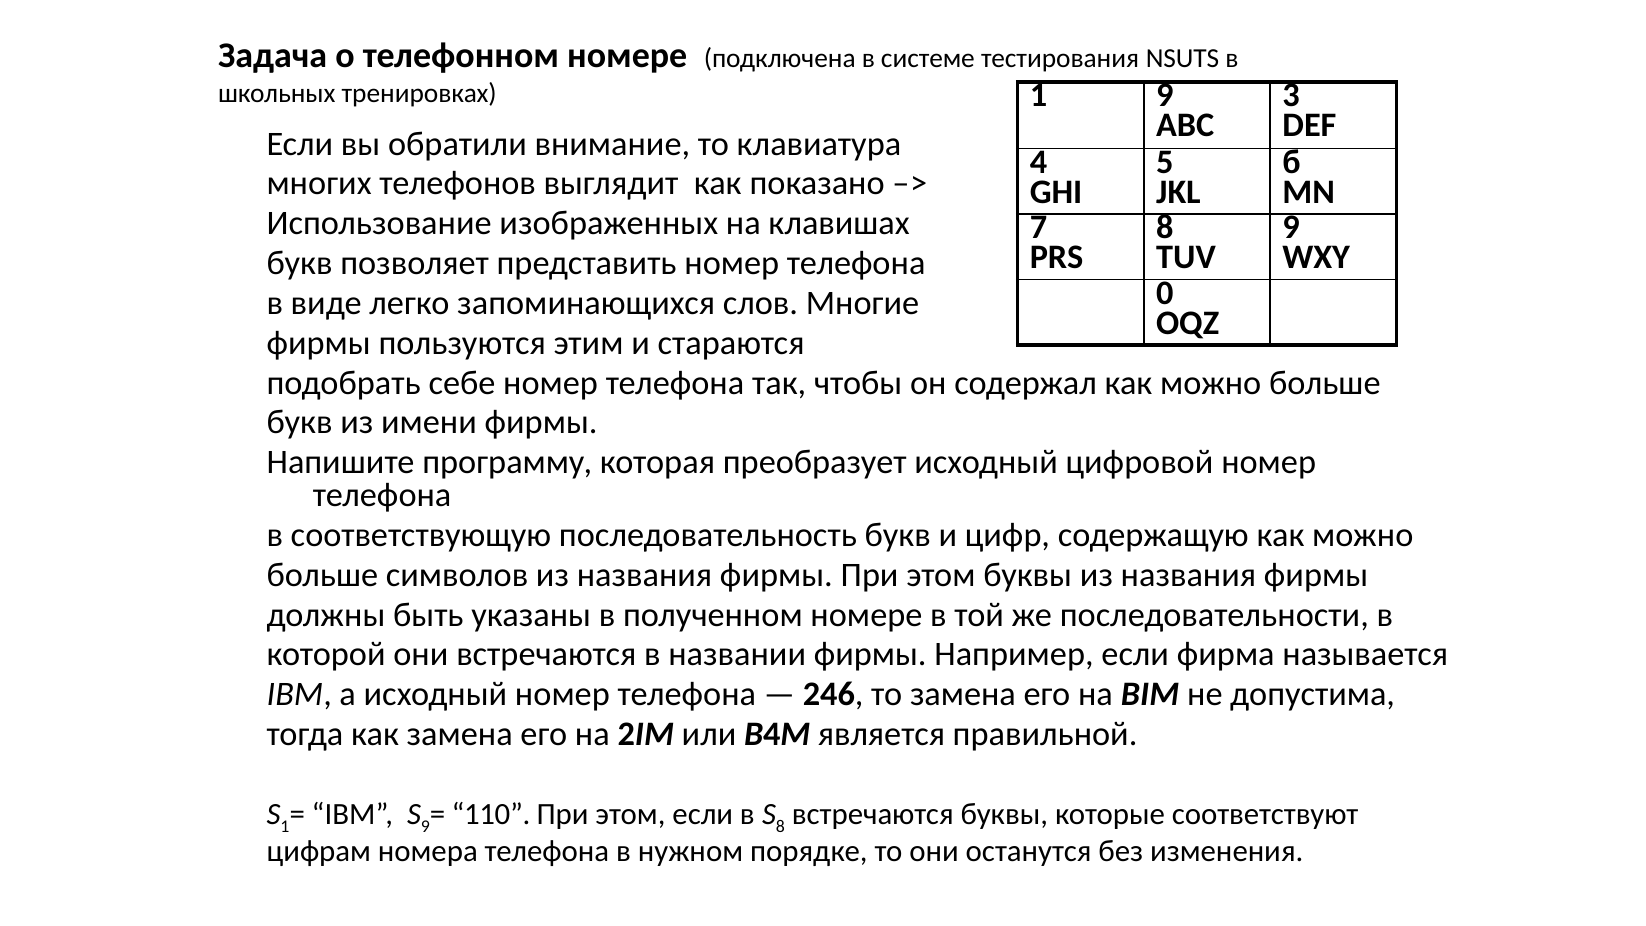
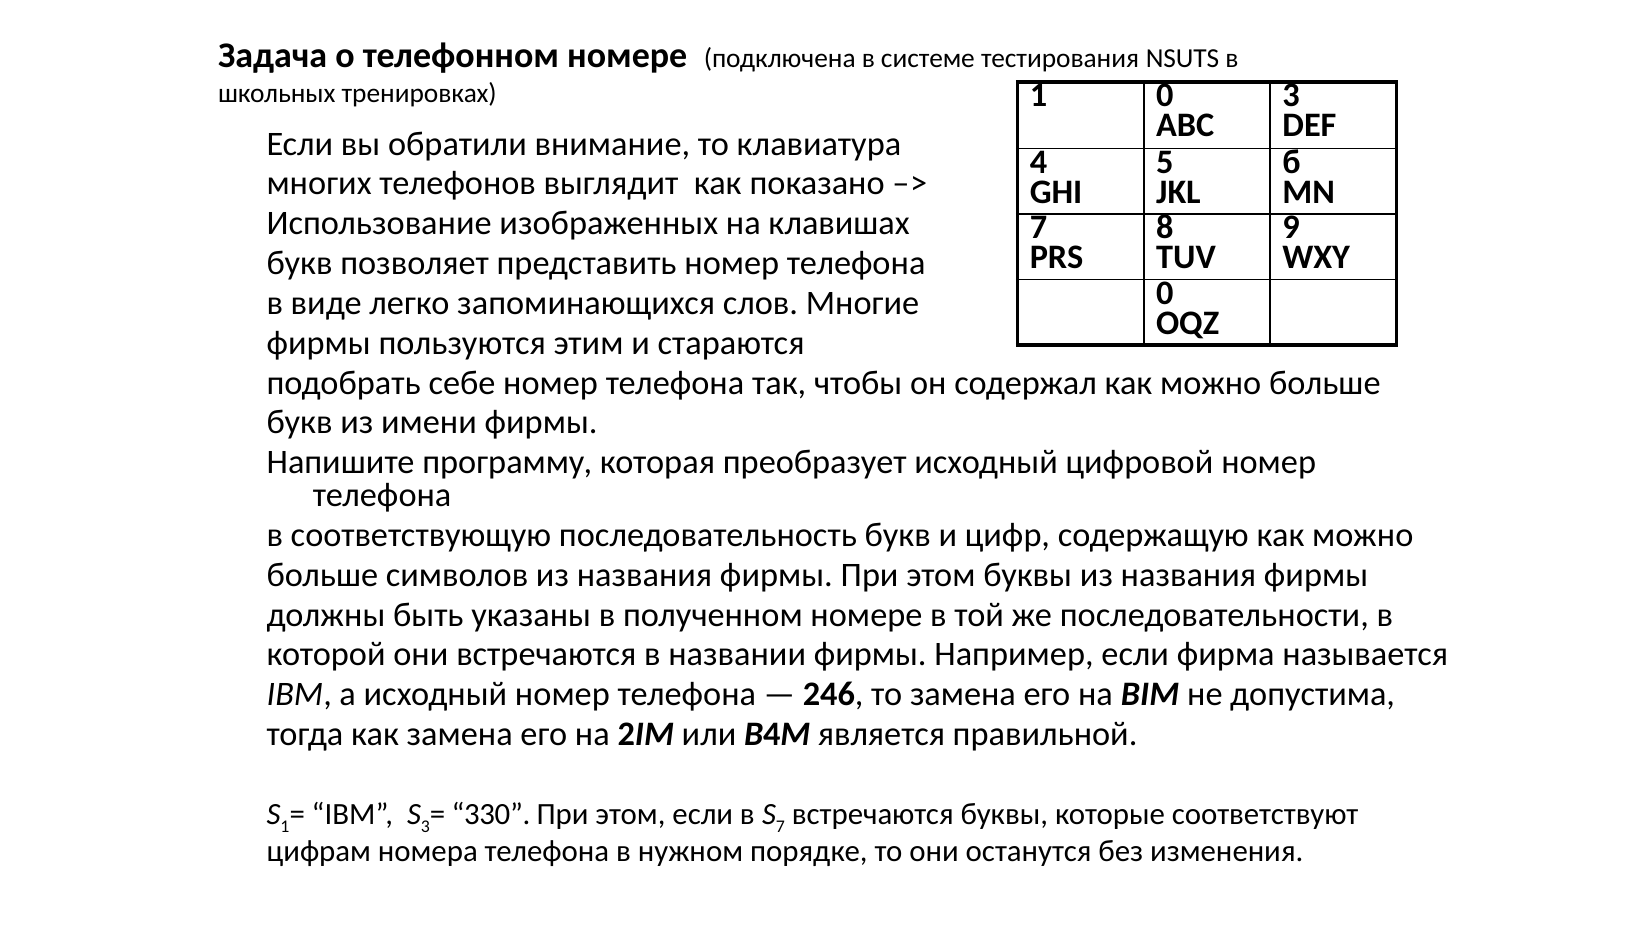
1 9: 9 -> 0
9 at (425, 827): 9 -> 3
110: 110 -> 330
8 at (780, 827): 8 -> 7
